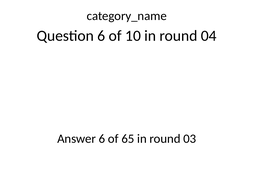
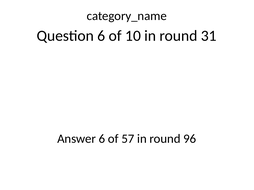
04: 04 -> 31
65: 65 -> 57
03: 03 -> 96
